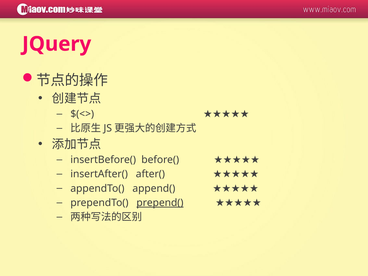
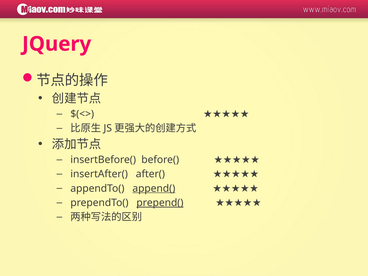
append( underline: none -> present
